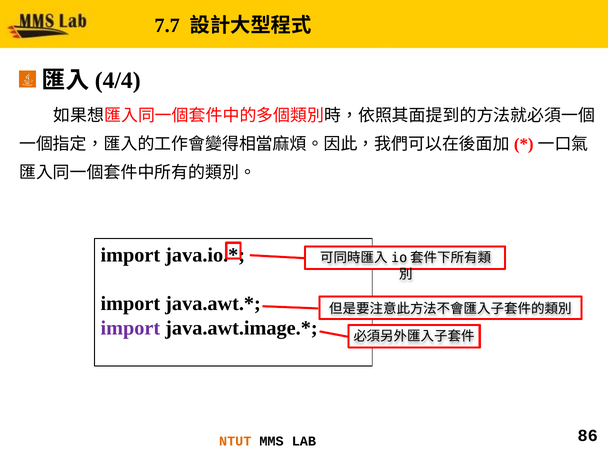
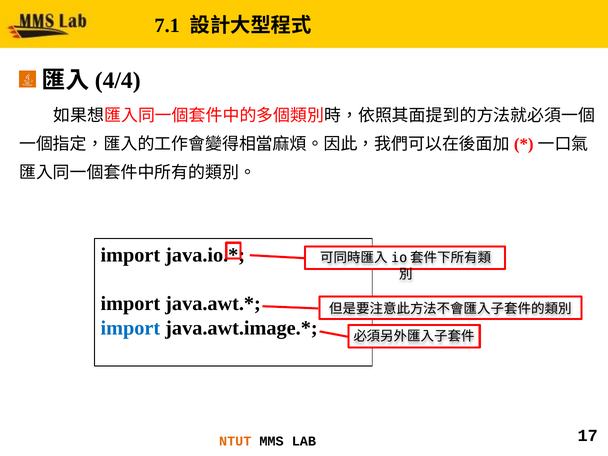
7.7: 7.7 -> 7.1
import at (130, 328) colour: purple -> blue
86: 86 -> 17
